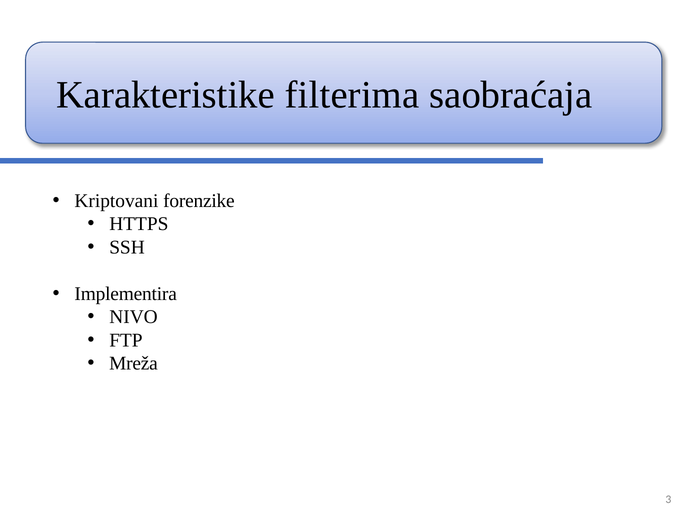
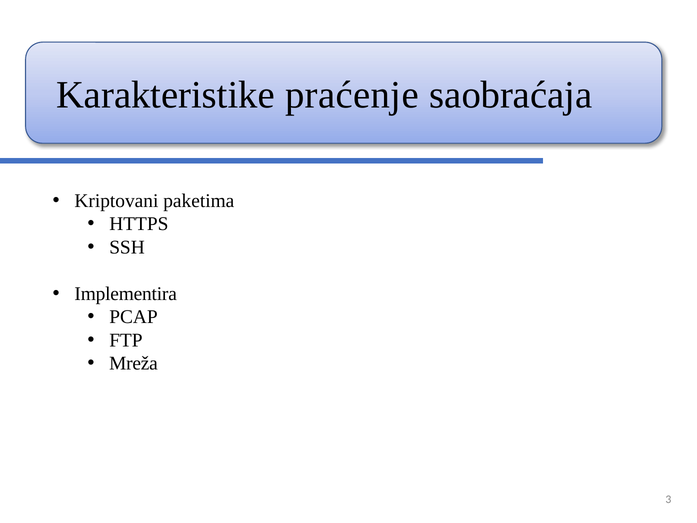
filterima: filterima -> praćenje
forenzike: forenzike -> paketima
NIVO: NIVO -> PCAP
